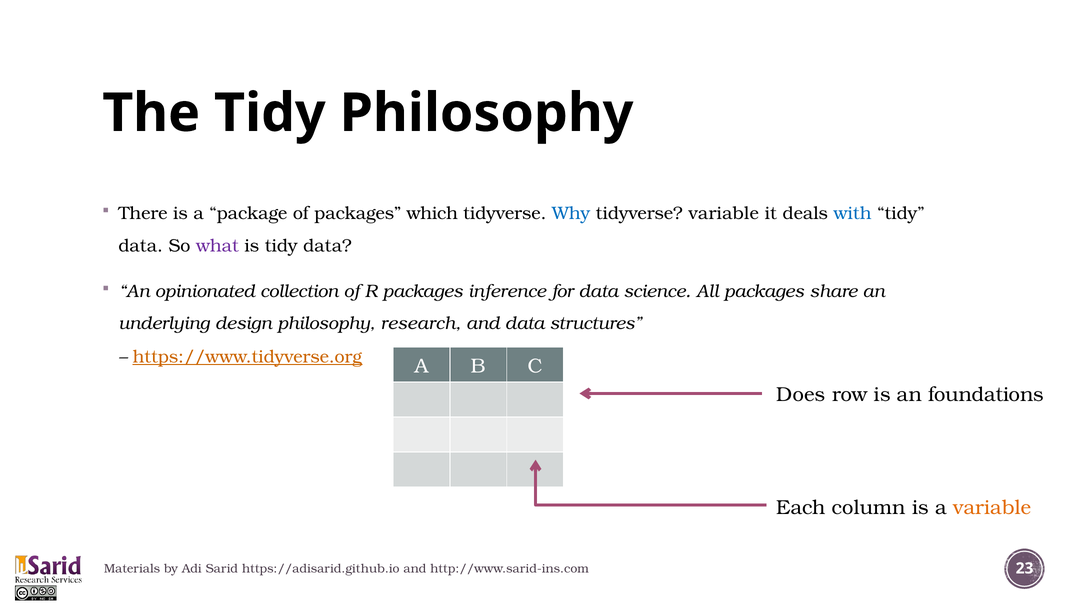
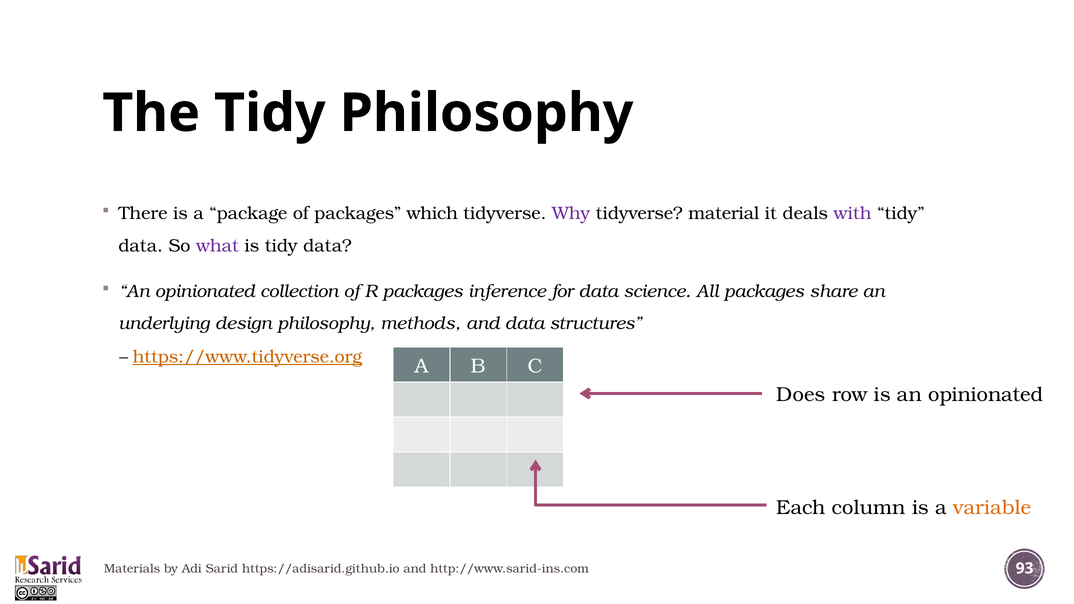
Why colour: blue -> purple
tidyverse variable: variable -> material
with colour: blue -> purple
research: research -> methods
is an foundations: foundations -> opinionated
23: 23 -> 93
